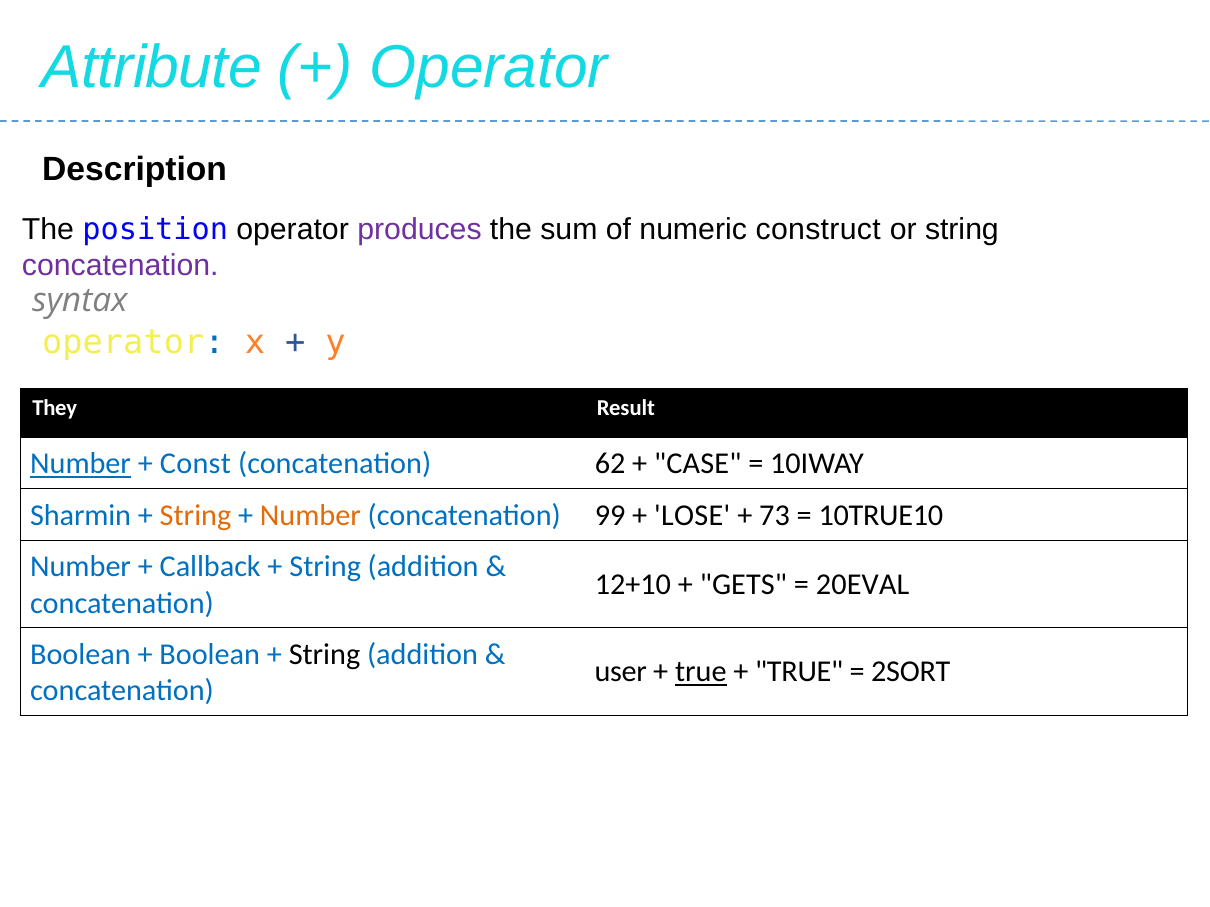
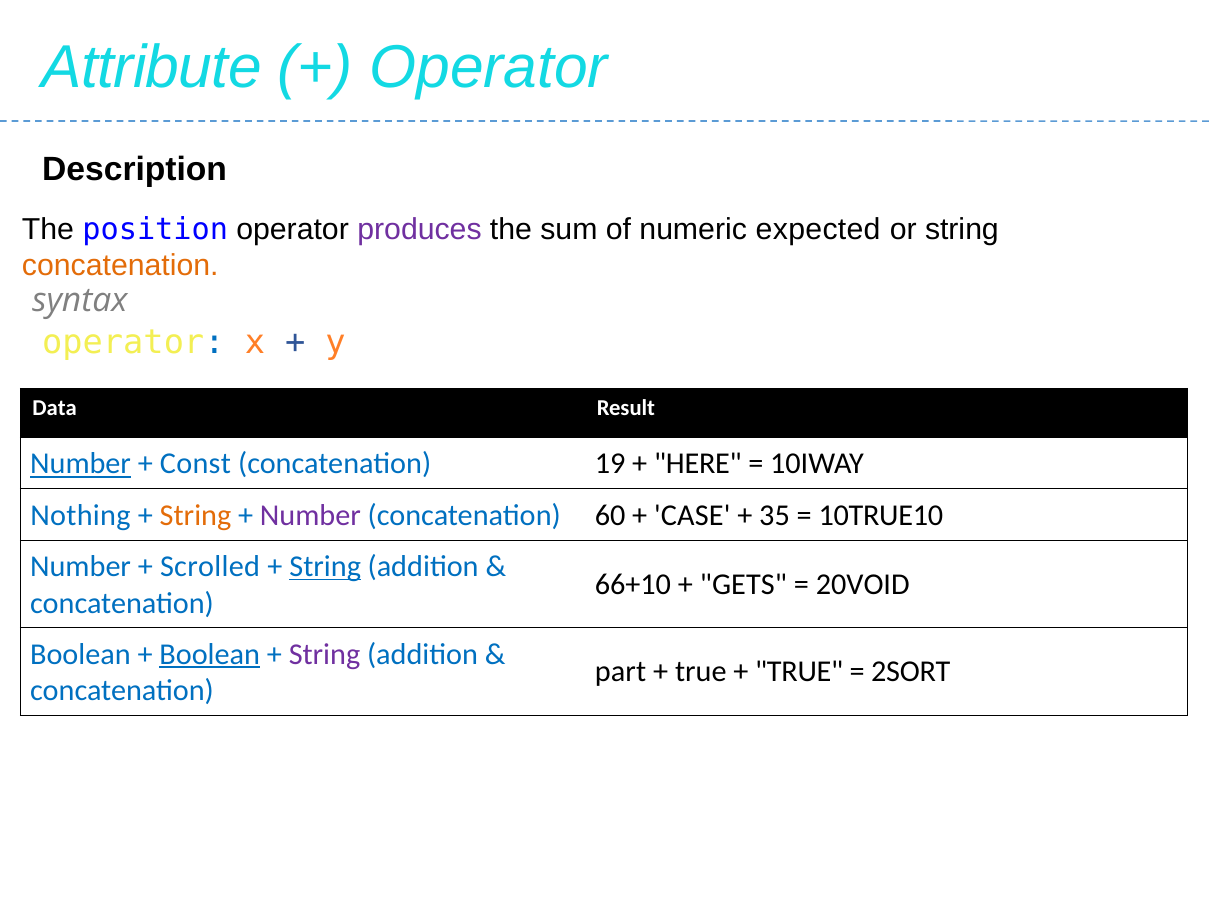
construct: construct -> expected
concatenation at (120, 266) colour: purple -> orange
They: They -> Data
62: 62 -> 19
CASE: CASE -> HERE
Sharmin: Sharmin -> Nothing
Number at (310, 515) colour: orange -> purple
99: 99 -> 60
LOSE: LOSE -> CASE
73: 73 -> 35
Callback: Callback -> Scrolled
String at (325, 567) underline: none -> present
12+10: 12+10 -> 66+10
20EVAL: 20EVAL -> 20VOID
Boolean at (210, 654) underline: none -> present
String at (325, 654) colour: black -> purple
user: user -> part
true at (701, 672) underline: present -> none
